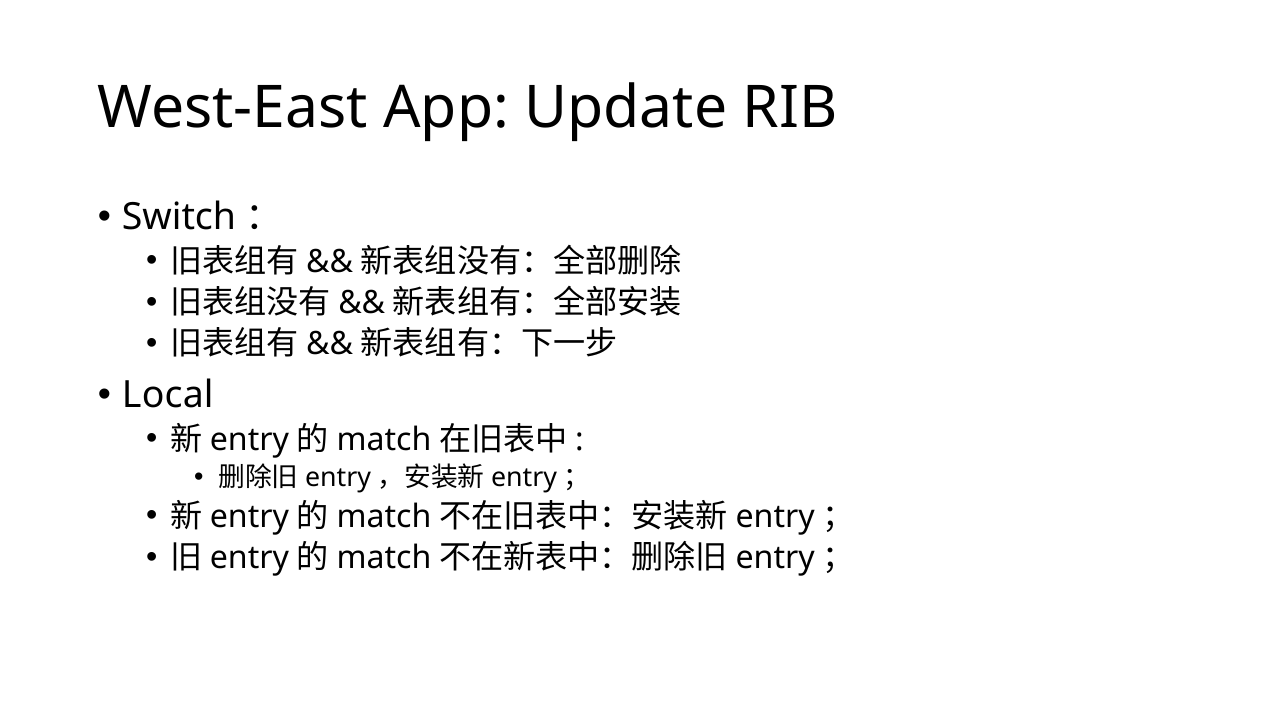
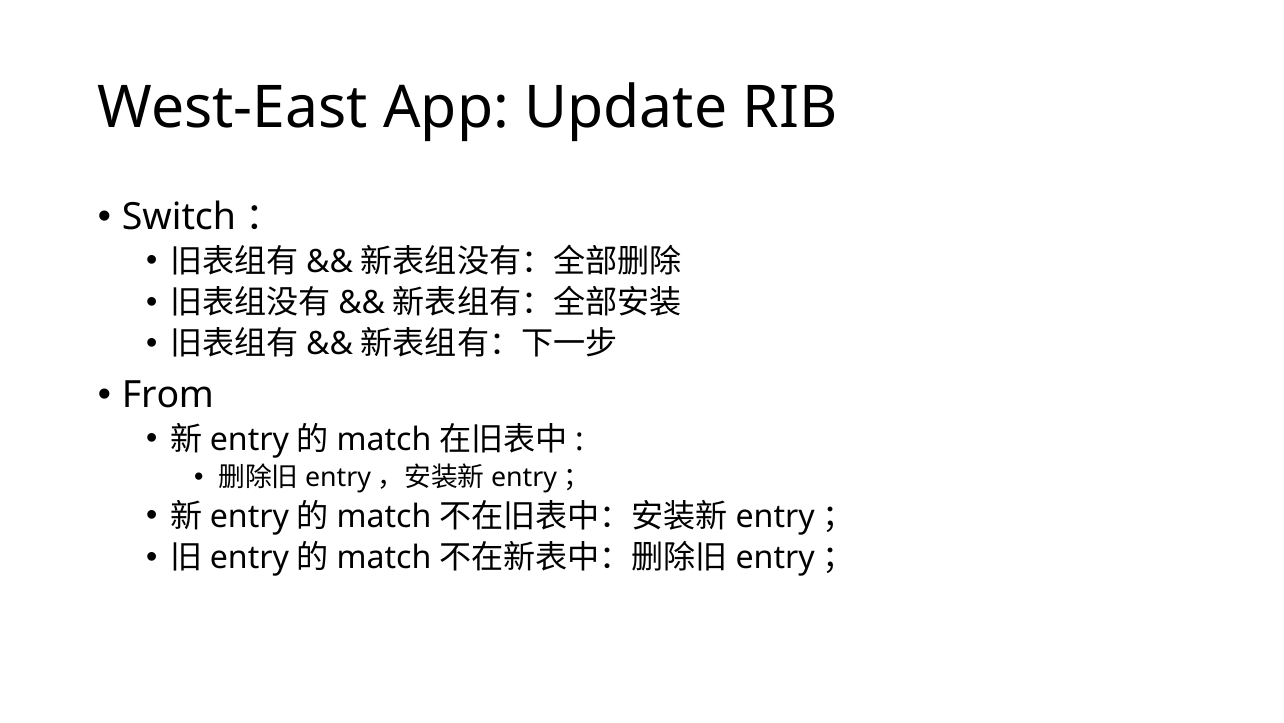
Local: Local -> From
